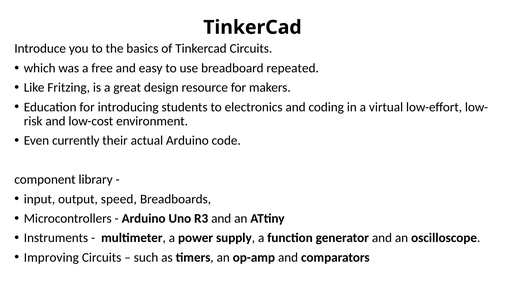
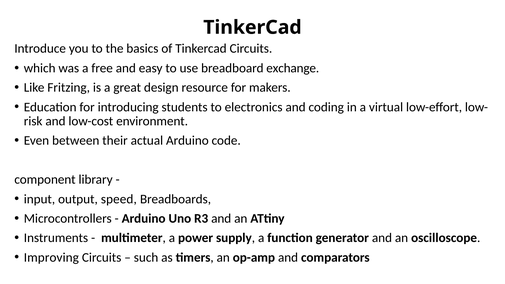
repeated: repeated -> exchange
currently: currently -> between
